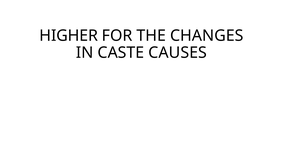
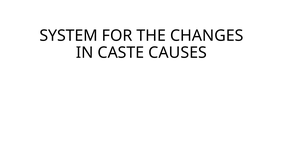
HIGHER: HIGHER -> SYSTEM
